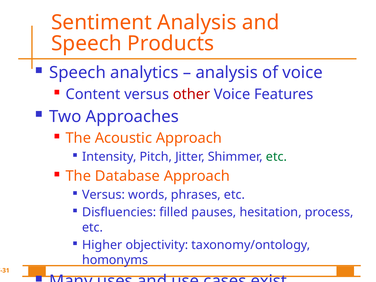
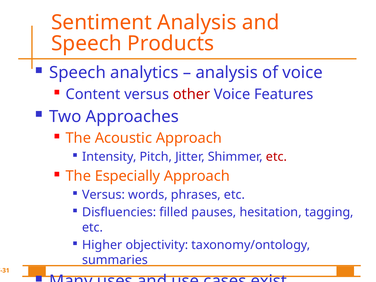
etc at (276, 157) colour: green -> red
Database: Database -> Especially
process: process -> tagging
homonyms: homonyms -> summaries
